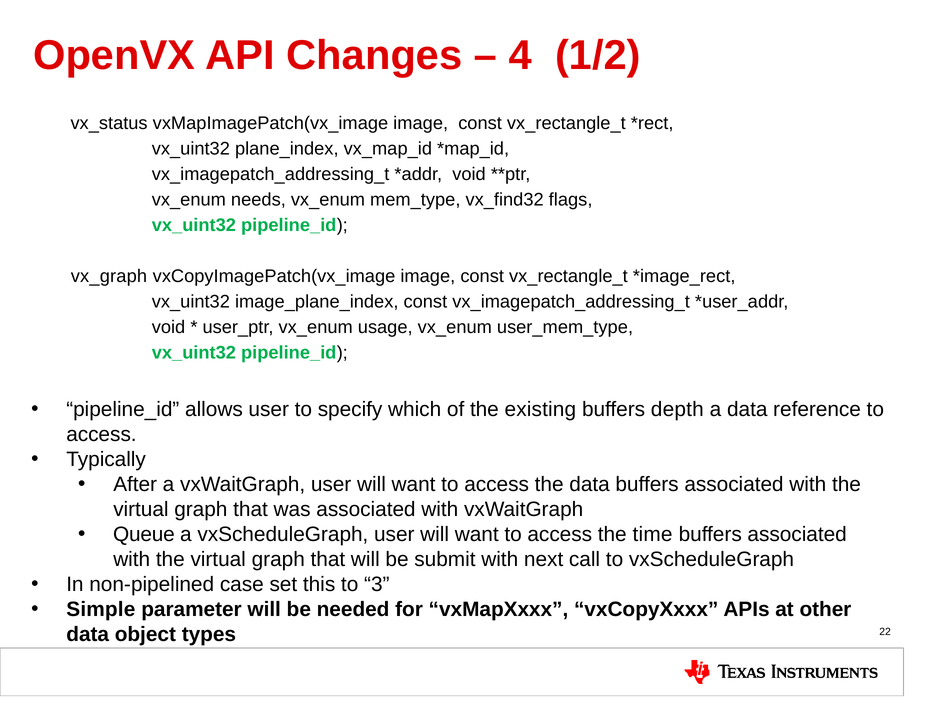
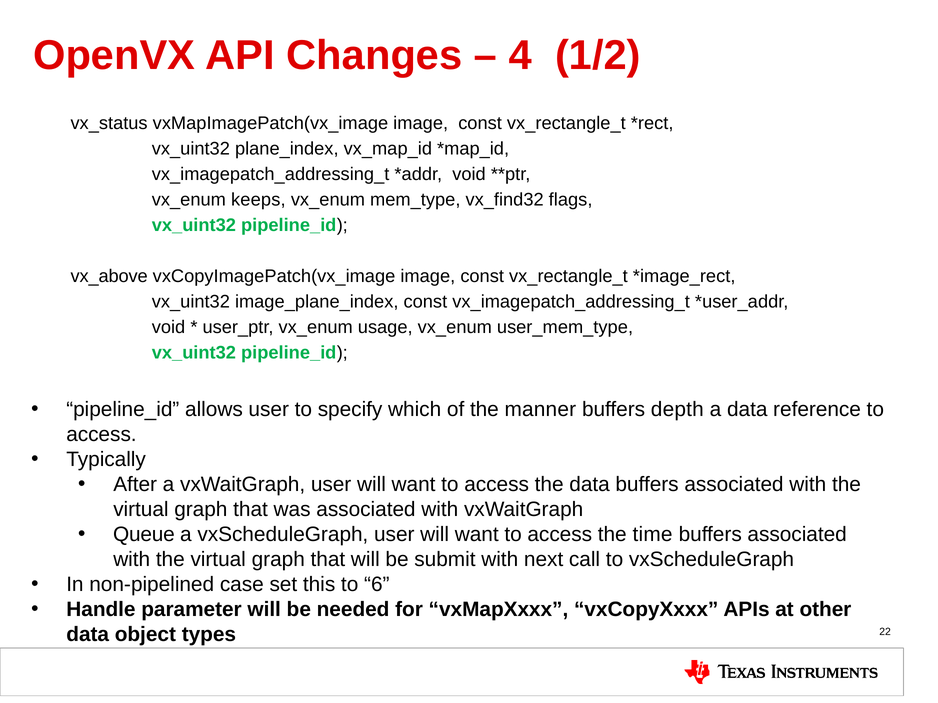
needs: needs -> keeps
vx_graph: vx_graph -> vx_above
existing: existing -> manner
3: 3 -> 6
Simple: Simple -> Handle
